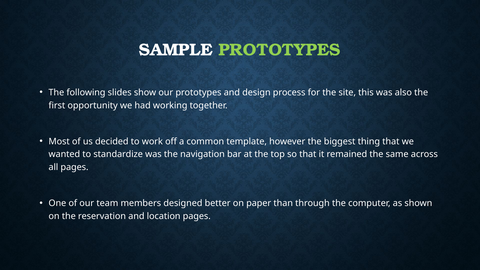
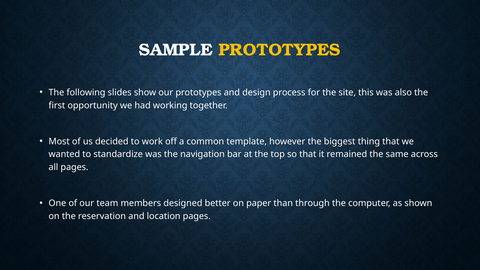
PROTOTYPES at (279, 50) colour: light green -> yellow
